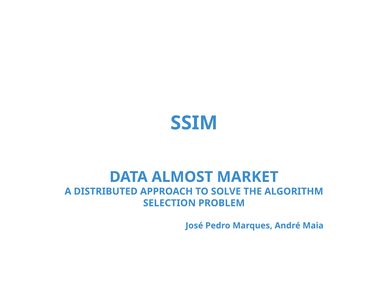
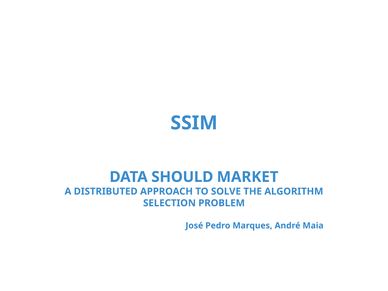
ALMOST: ALMOST -> SHOULD
